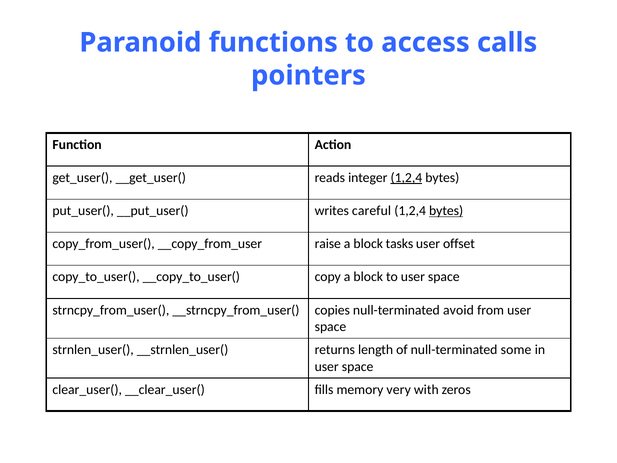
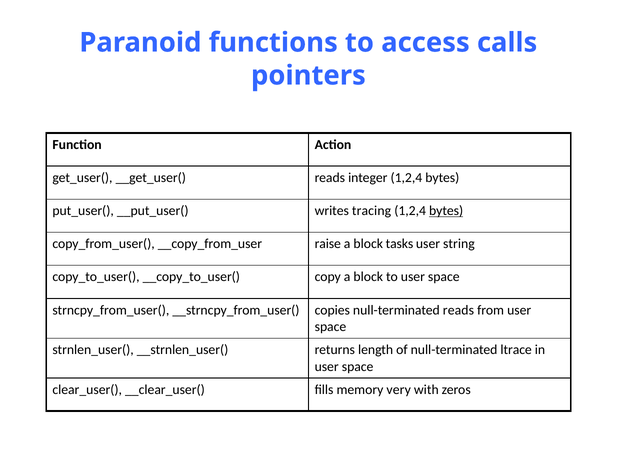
1,2,4 at (406, 178) underline: present -> none
careful: careful -> tracing
offset: offset -> string
null-terminated avoid: avoid -> reads
some: some -> ltrace
